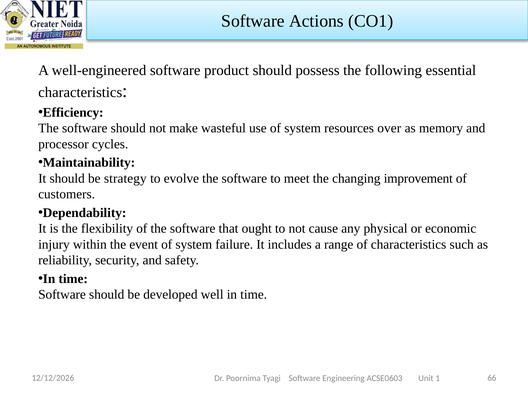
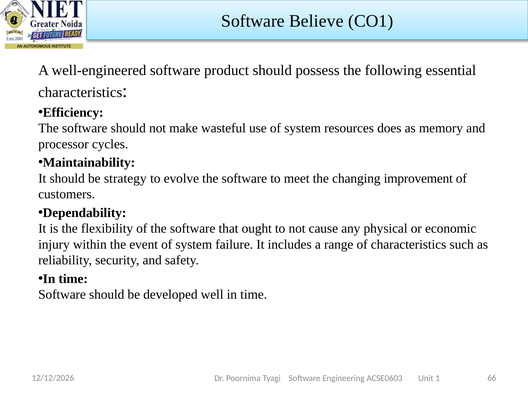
Actions: Actions -> Believe
over: over -> does
